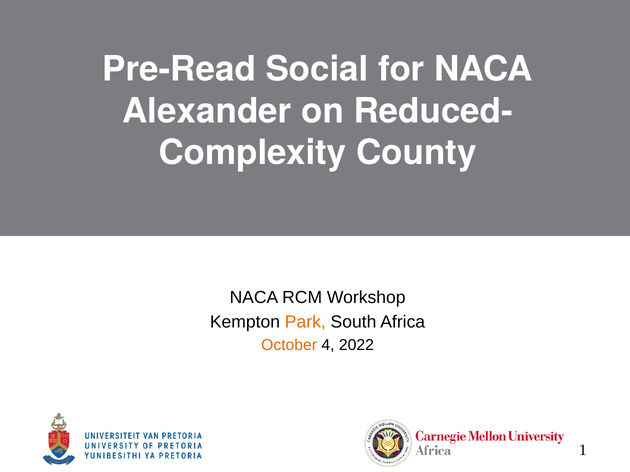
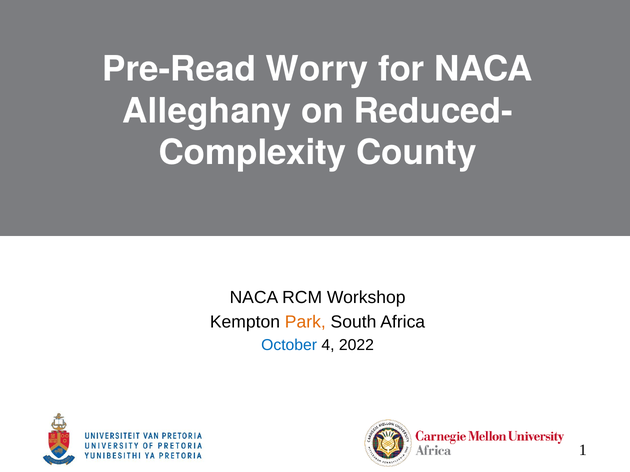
Social: Social -> Worry
Alexander: Alexander -> Alleghany
October colour: orange -> blue
